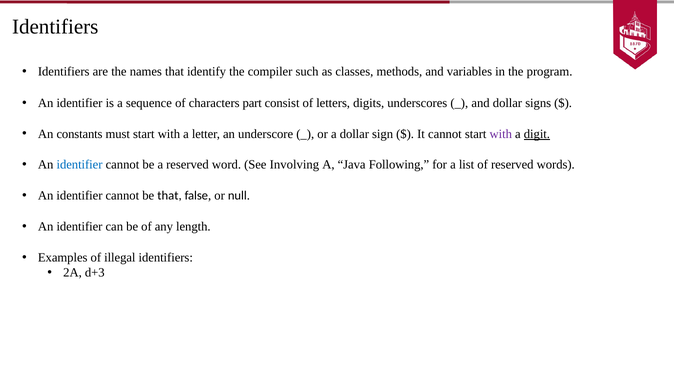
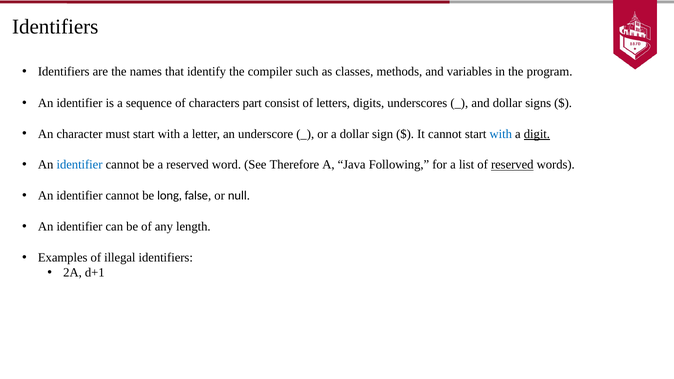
constants: constants -> character
with at (501, 134) colour: purple -> blue
Involving: Involving -> Therefore
reserved at (512, 165) underline: none -> present
be that: that -> long
d+3: d+3 -> d+1
